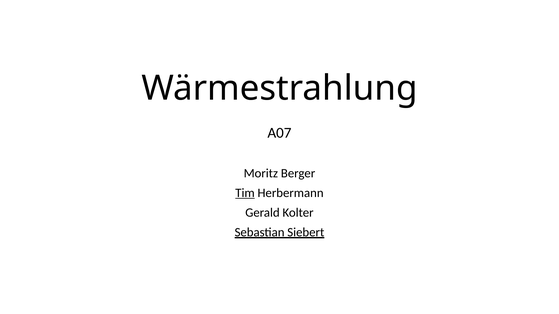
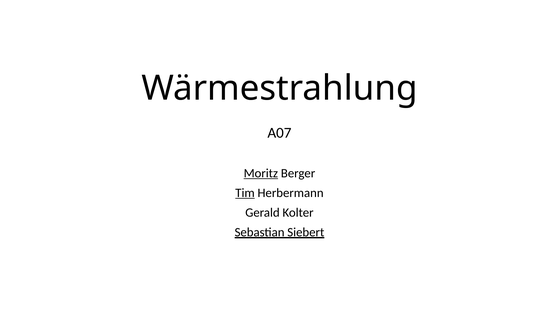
Moritz underline: none -> present
